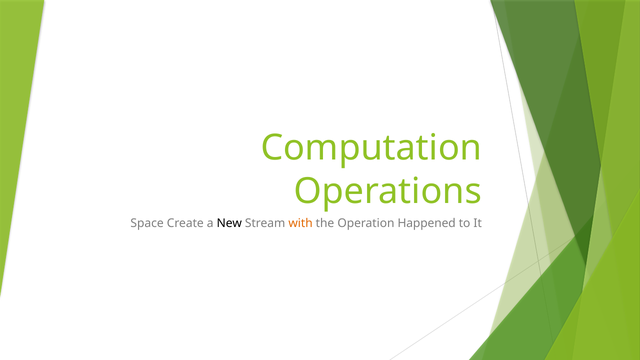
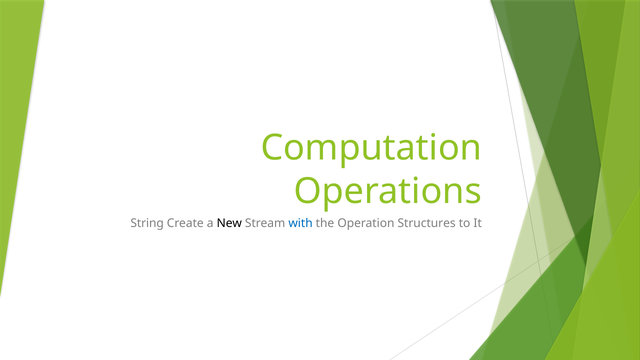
Space: Space -> String
with colour: orange -> blue
Happened: Happened -> Structures
